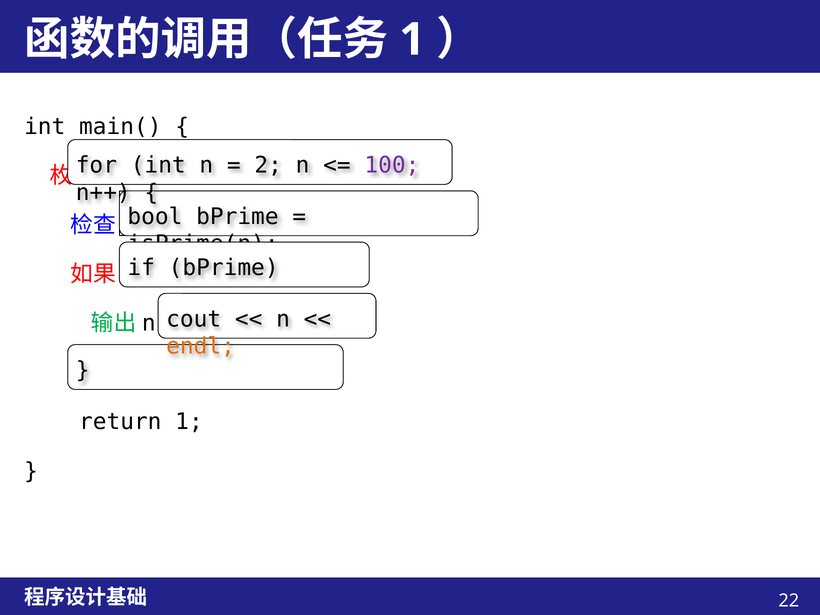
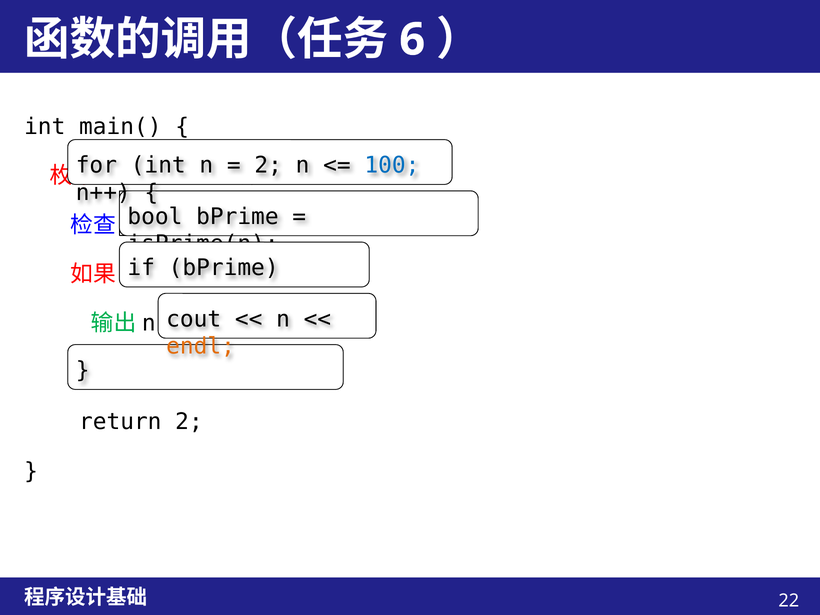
1 at (412, 40): 1 -> 6
100 colour: purple -> blue
return 1: 1 -> 2
